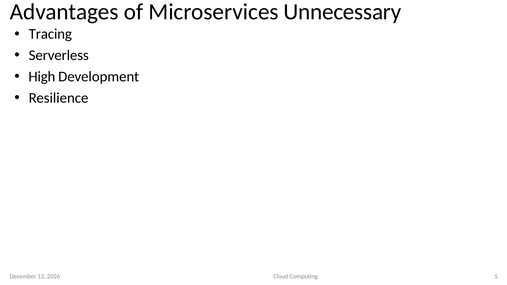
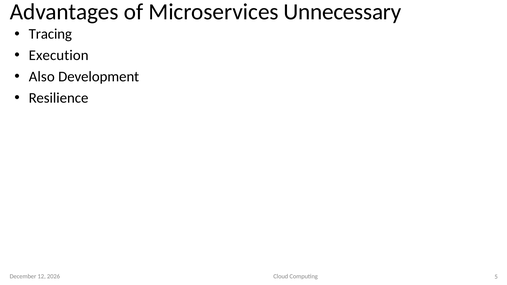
Serverless: Serverless -> Execution
High: High -> Also
